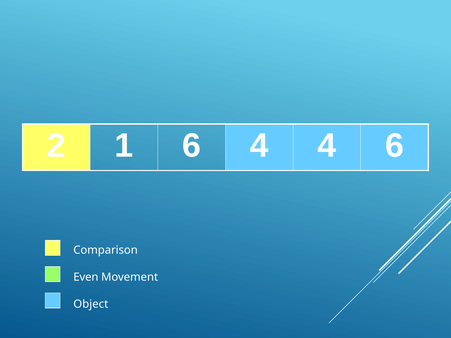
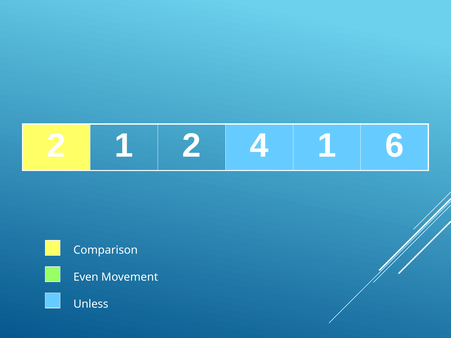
1 6: 6 -> 2
4 4: 4 -> 1
Object: Object -> Unless
